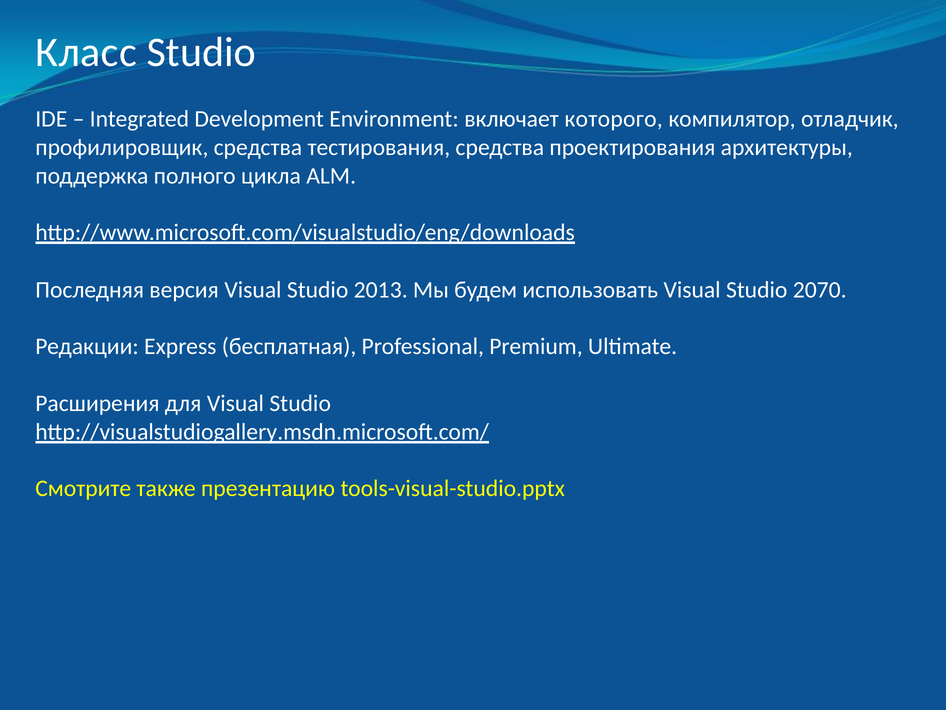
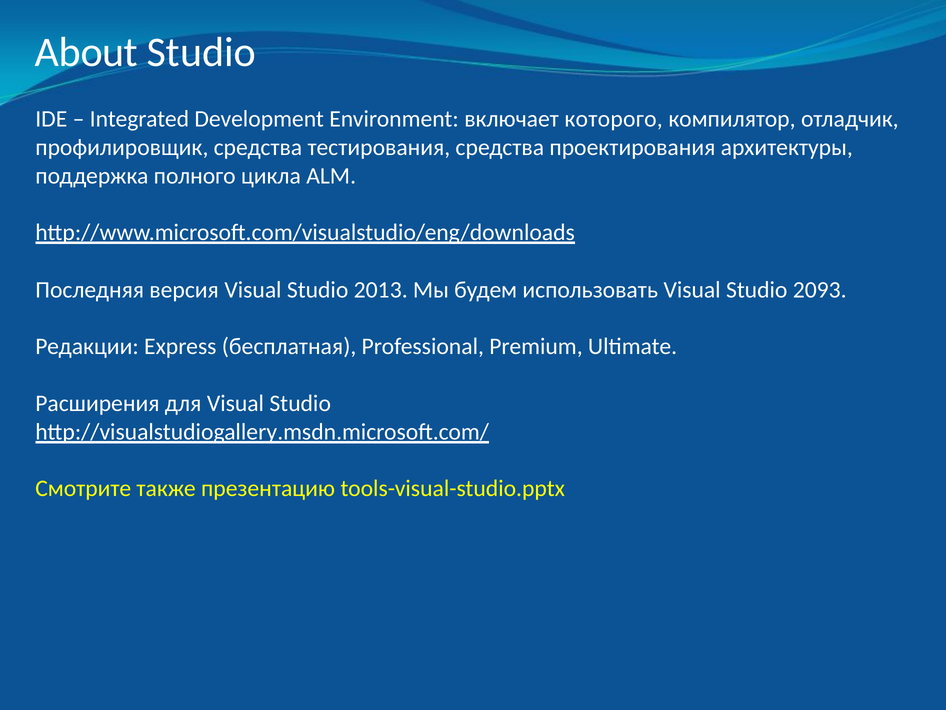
Класс: Класс -> About
2070: 2070 -> 2093
